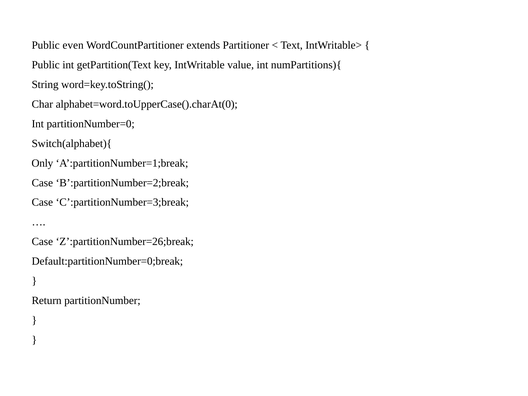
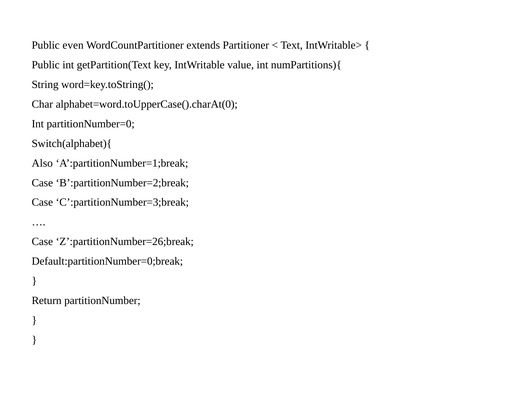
Only: Only -> Also
